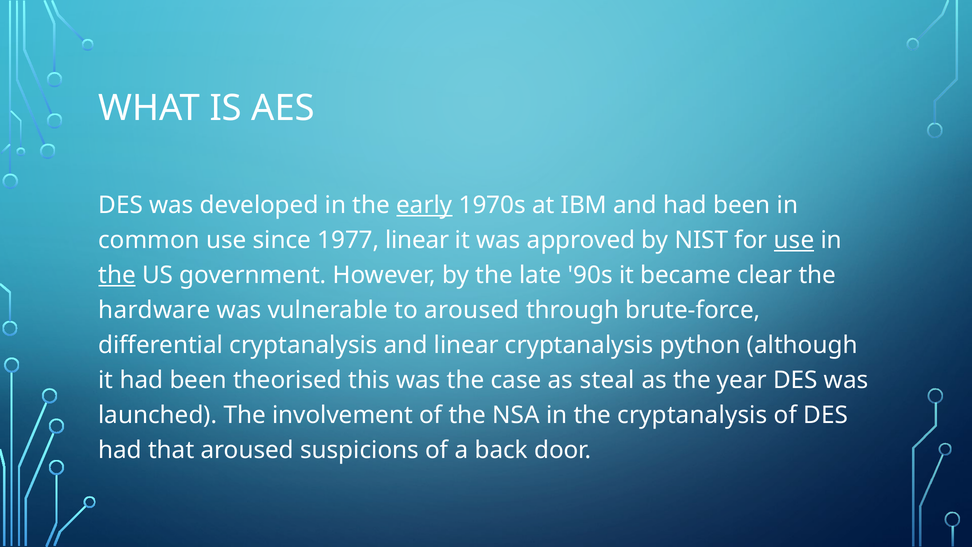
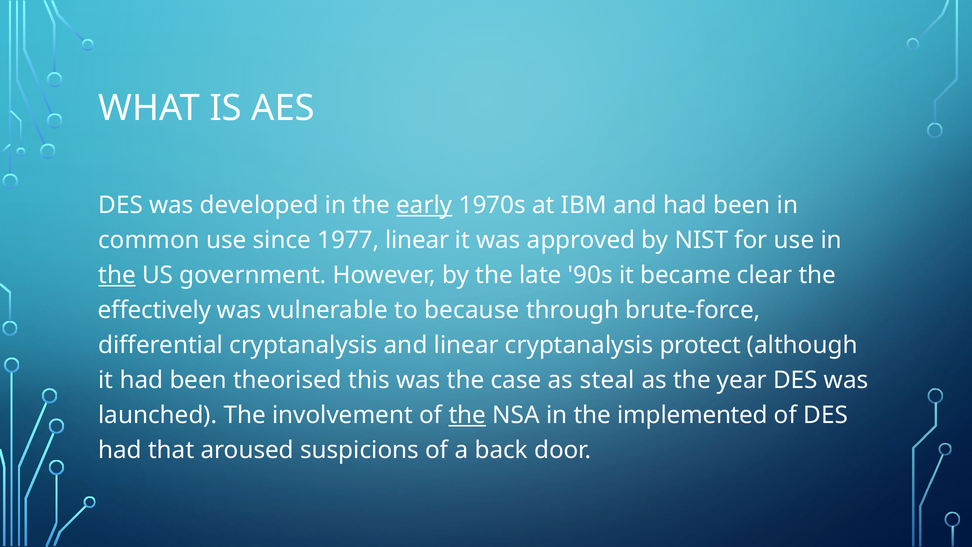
use at (794, 240) underline: present -> none
hardware: hardware -> effectively
to aroused: aroused -> because
python: python -> protect
the at (467, 415) underline: none -> present
the cryptanalysis: cryptanalysis -> implemented
